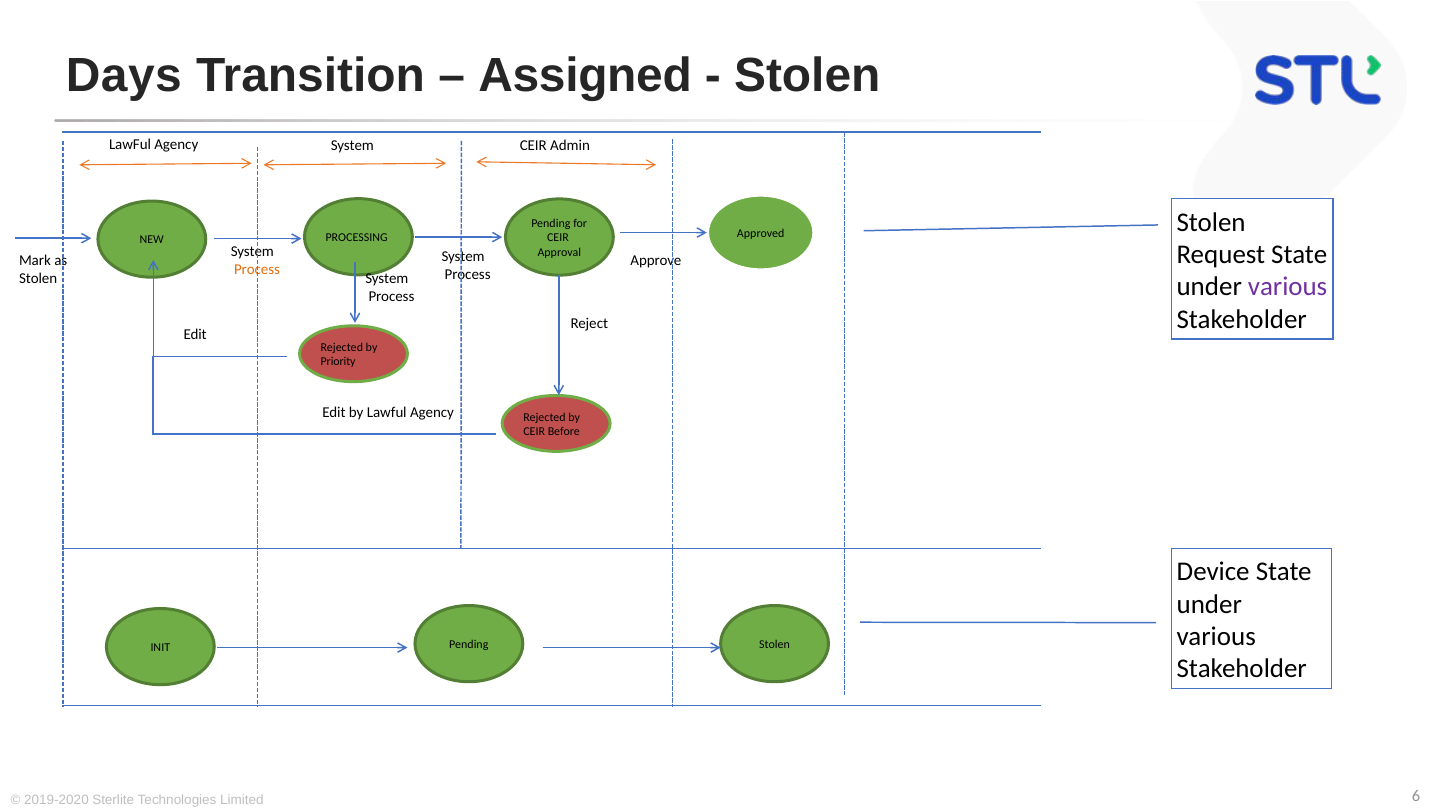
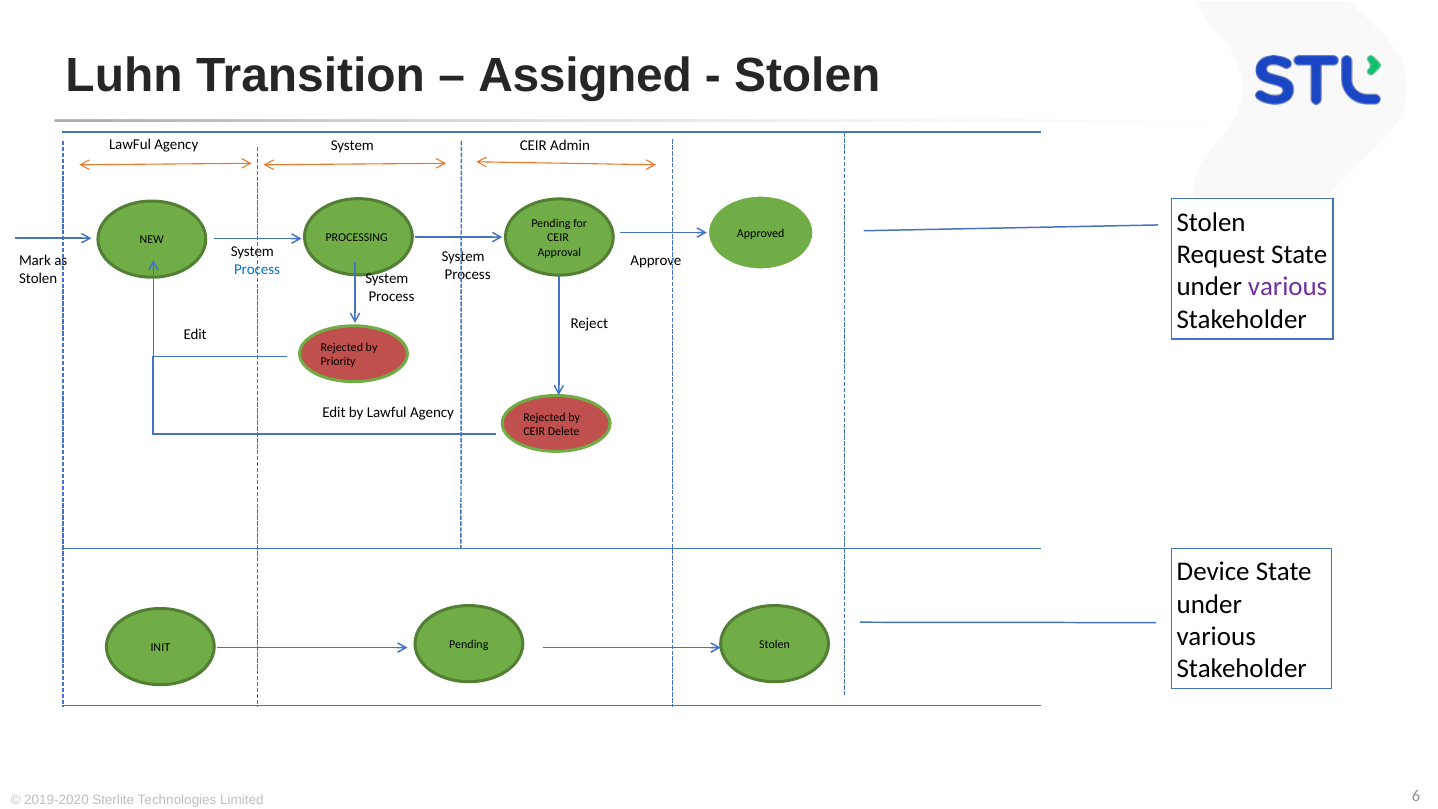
Days: Days -> Luhn
Process at (257, 269) colour: orange -> blue
Before: Before -> Delete
